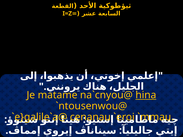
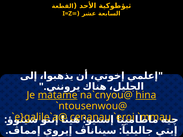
matame underline: none -> present
